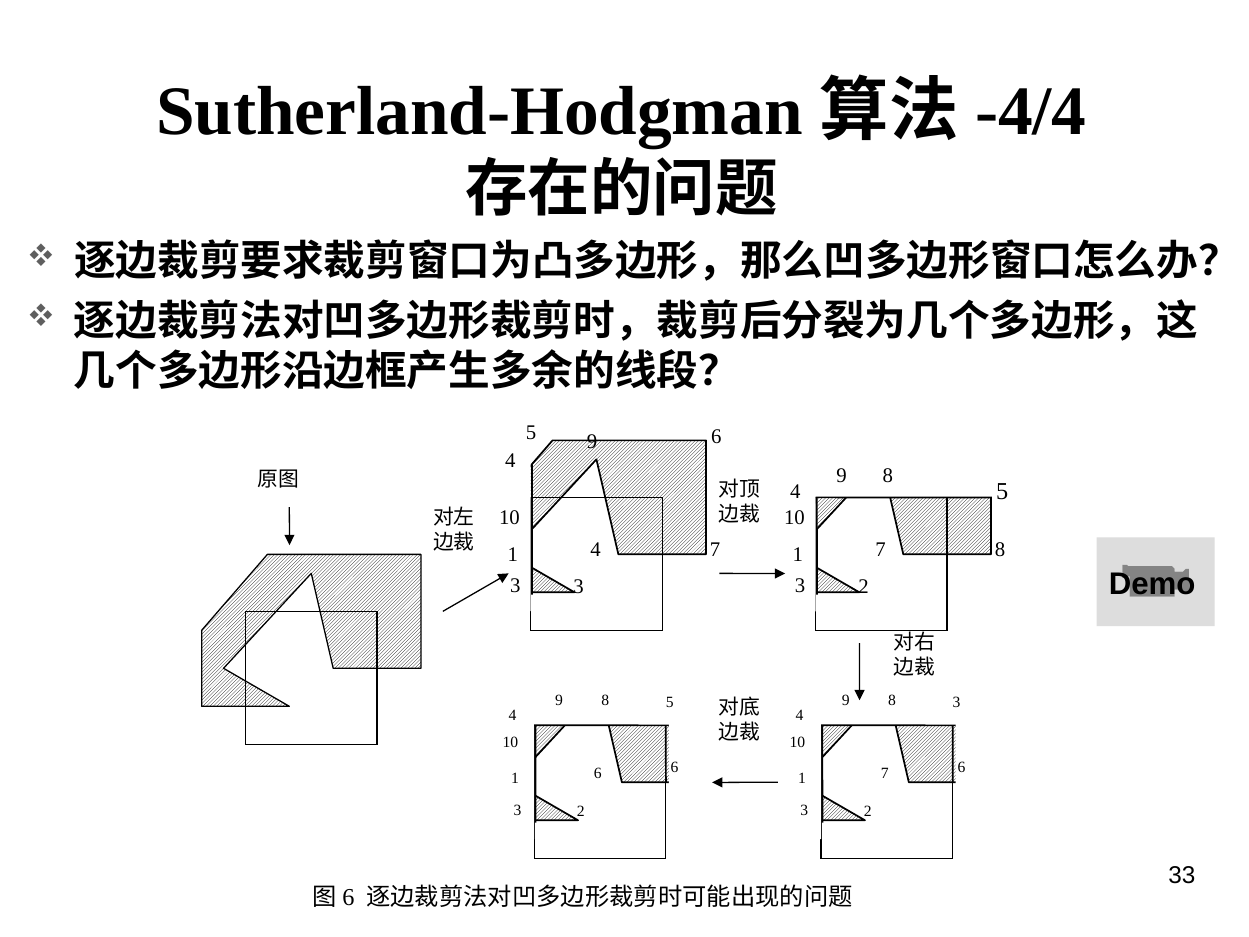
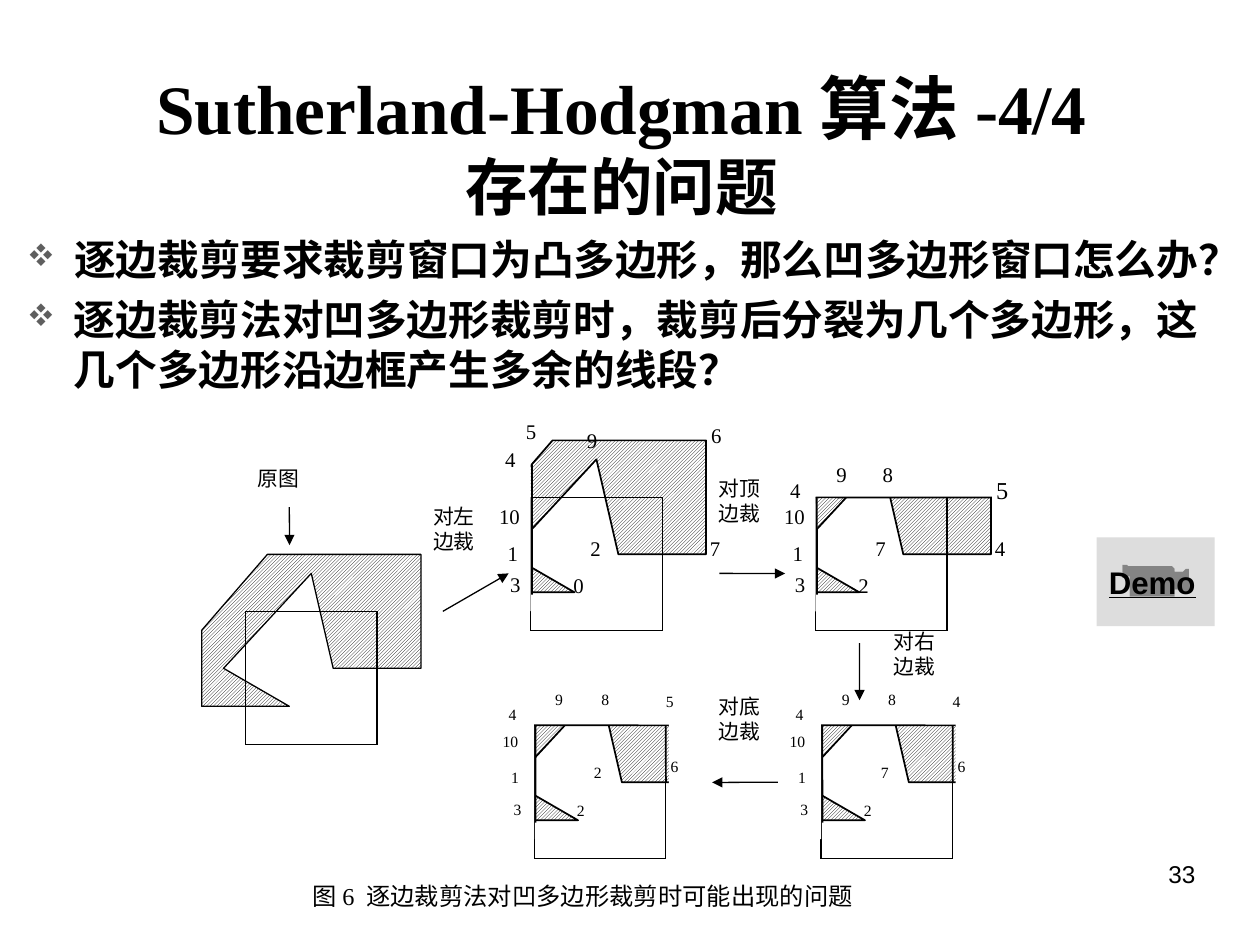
4 at (596, 549): 4 -> 2
8 at (1000, 549): 8 -> 4
Demo underline: none -> present
3 3: 3 -> 0
3 at (957, 702): 3 -> 4
6 at (598, 774): 6 -> 2
